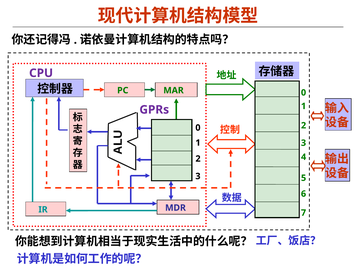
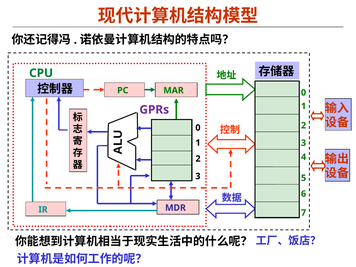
CPU colour: purple -> green
